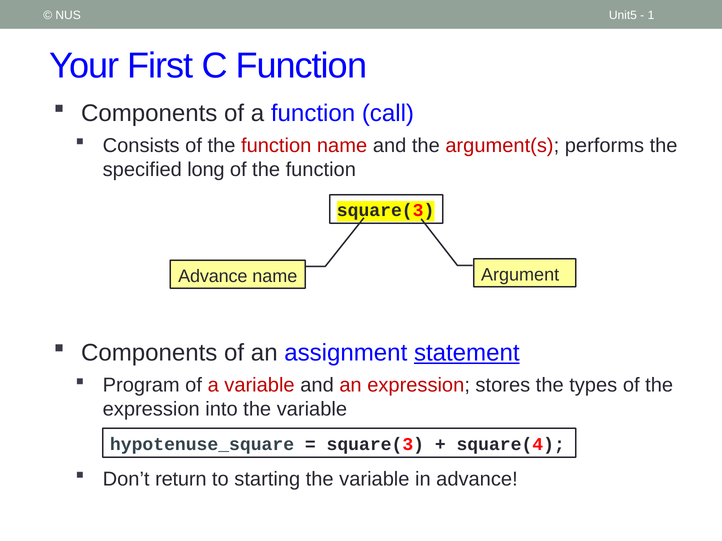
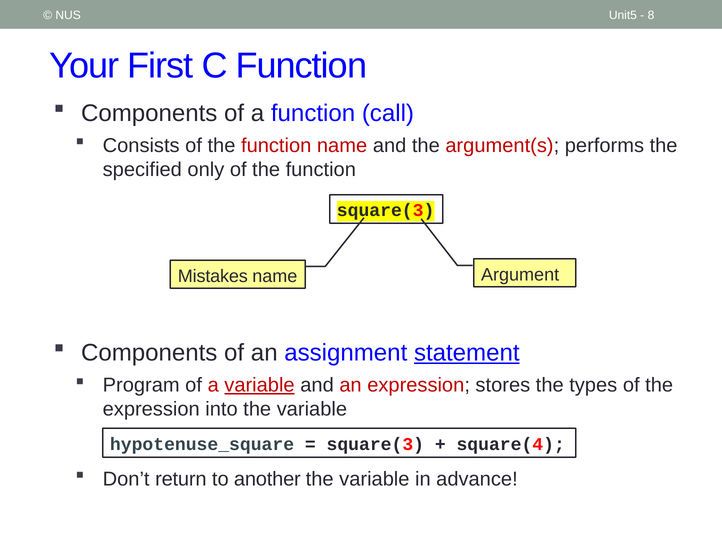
1: 1 -> 8
long: long -> only
Advance at (213, 276): Advance -> Mistakes
variable at (259, 386) underline: none -> present
starting: starting -> another
